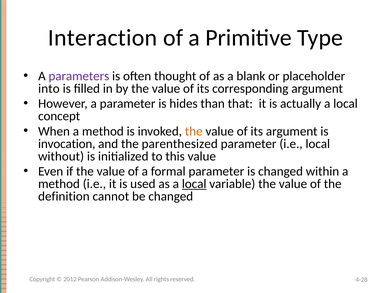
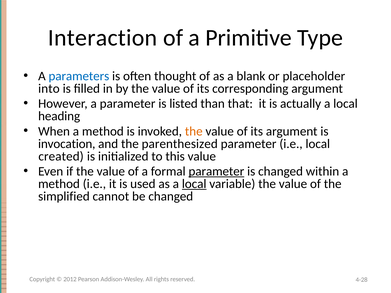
parameters colour: purple -> blue
hides: hides -> listed
concept: concept -> heading
without: without -> created
parameter at (216, 171) underline: none -> present
definition: definition -> simplified
